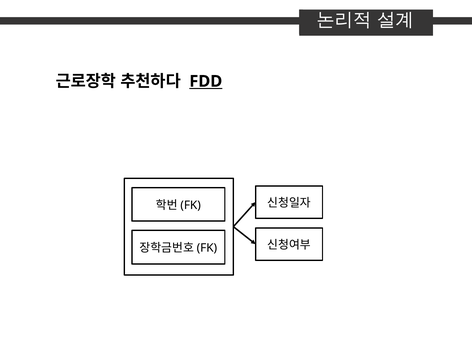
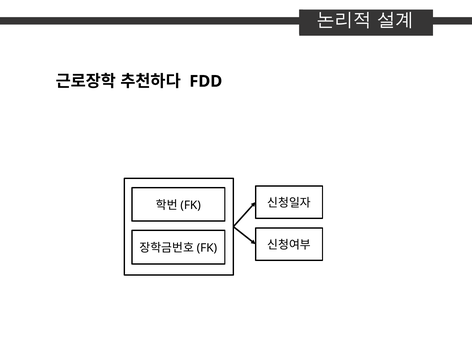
FDD underline: present -> none
